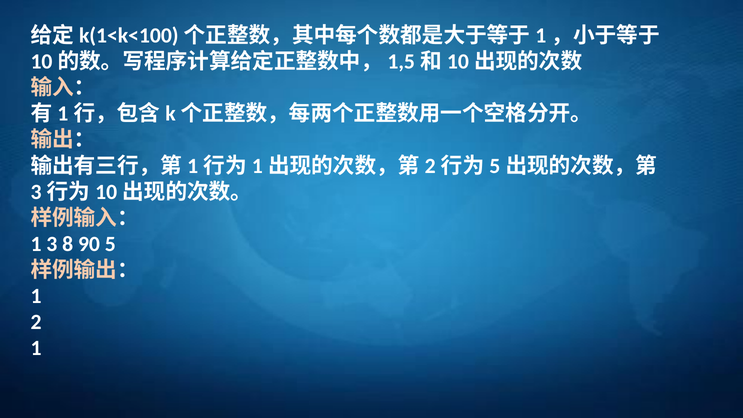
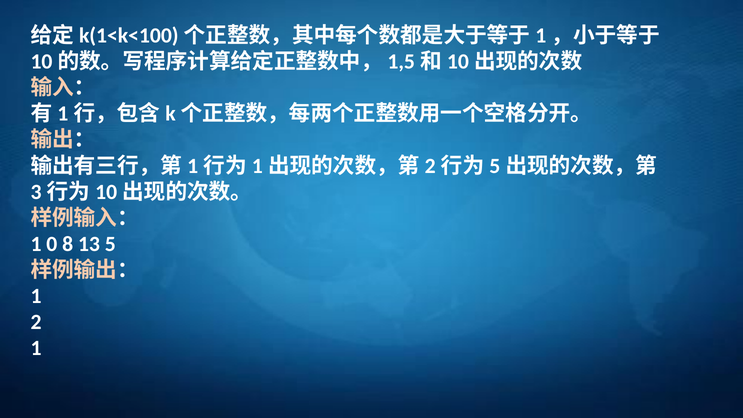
3: 3 -> 0
90: 90 -> 13
